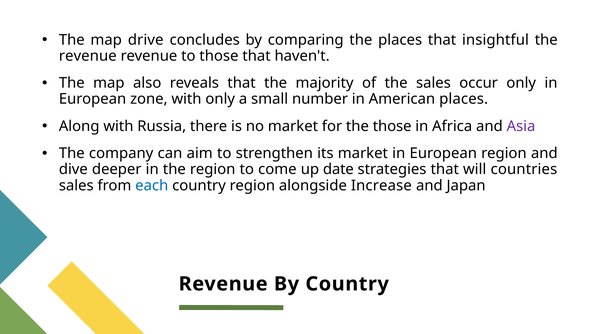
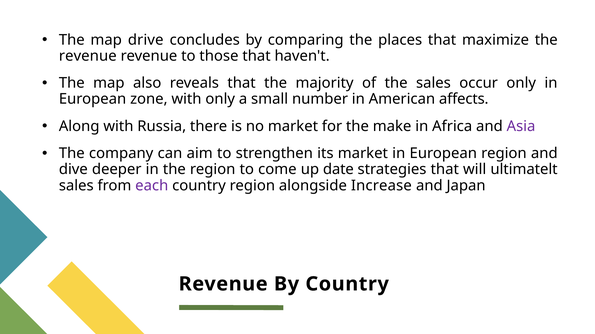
insightful: insightful -> maximize
American places: places -> affects
the those: those -> make
countries: countries -> ultimatelt
each colour: blue -> purple
